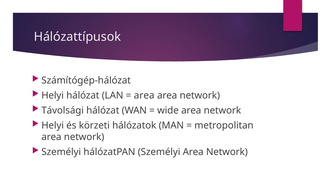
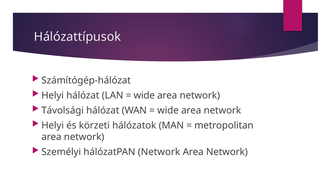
area at (144, 95): area -> wide
hálózatPAN Személyi: Személyi -> Network
